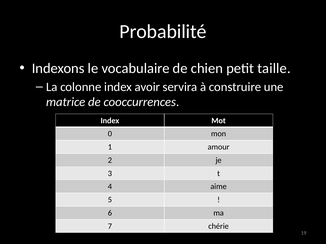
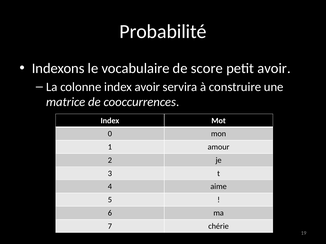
chien: chien -> score
petit taille: taille -> avoir
